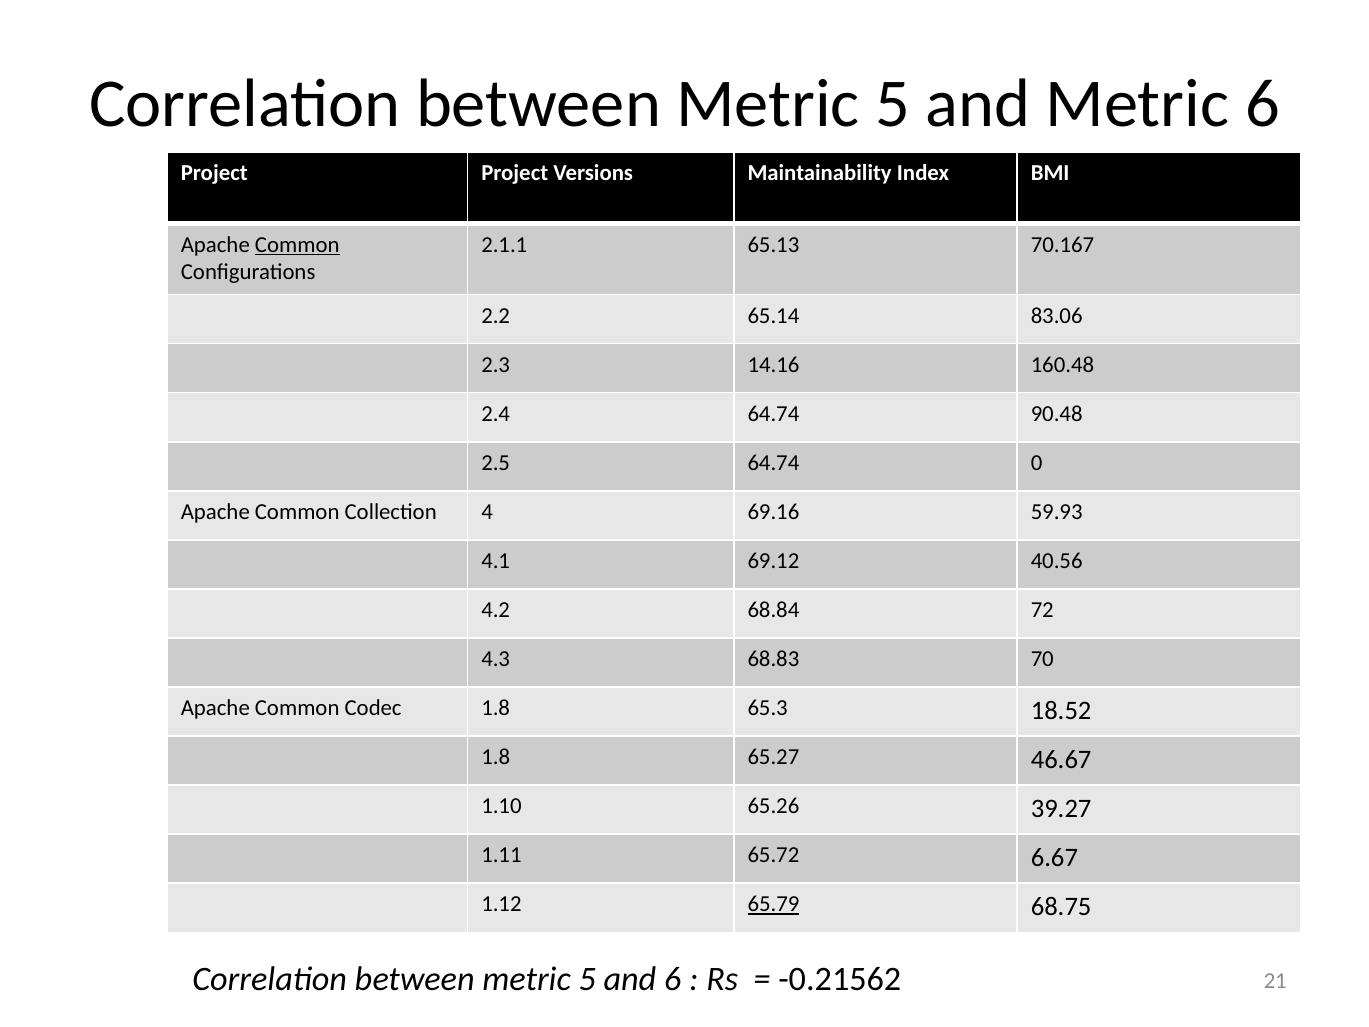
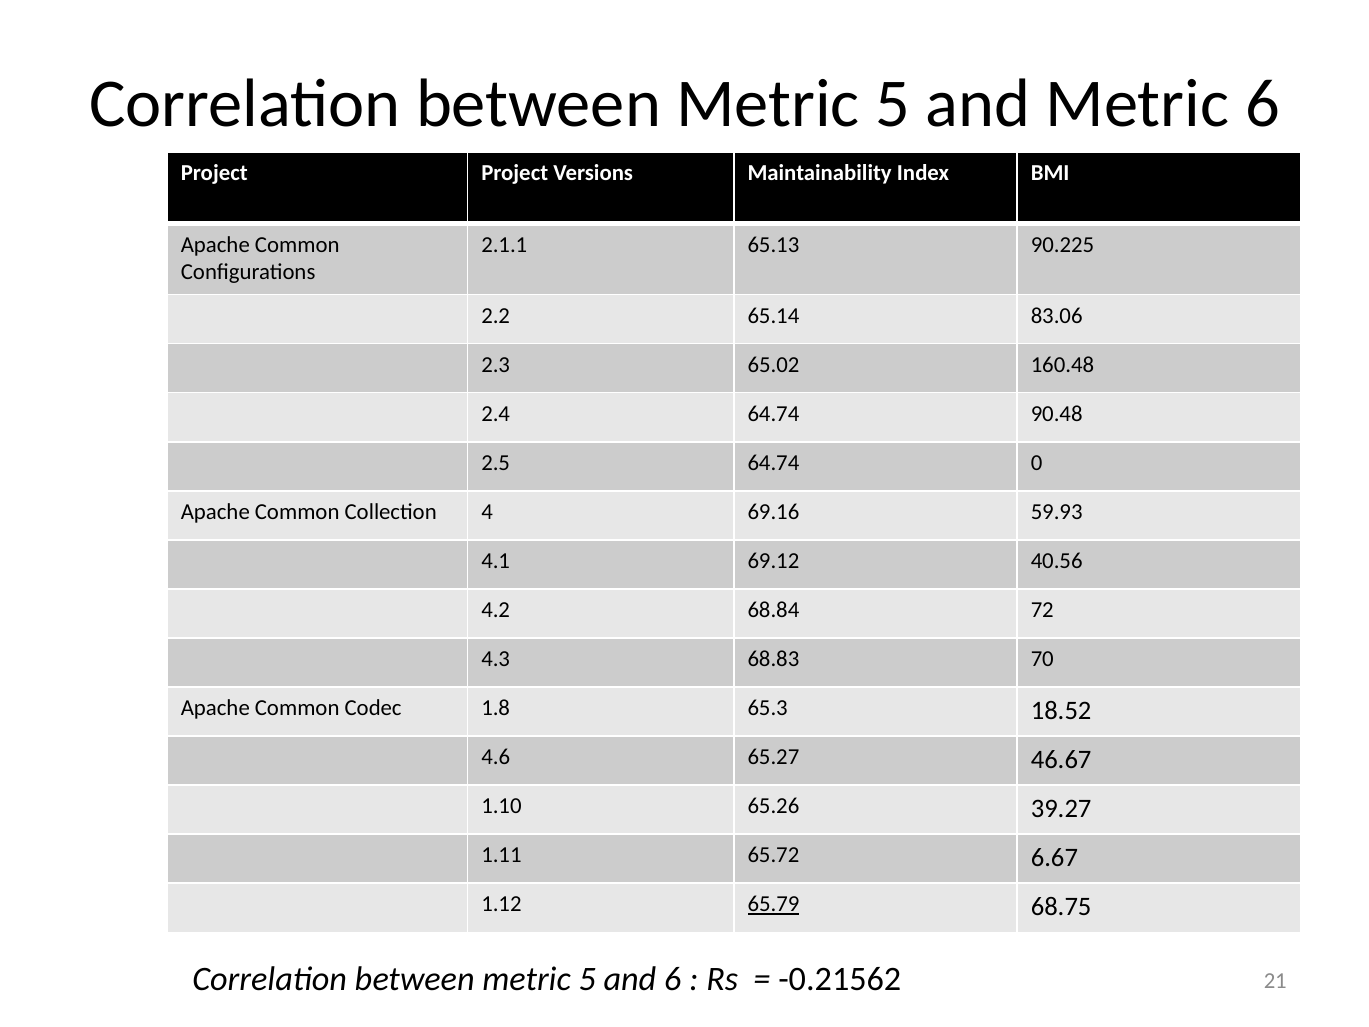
Common at (297, 244) underline: present -> none
70.167: 70.167 -> 90.225
14.16: 14.16 -> 65.02
1.8 at (496, 757): 1.8 -> 4.6
